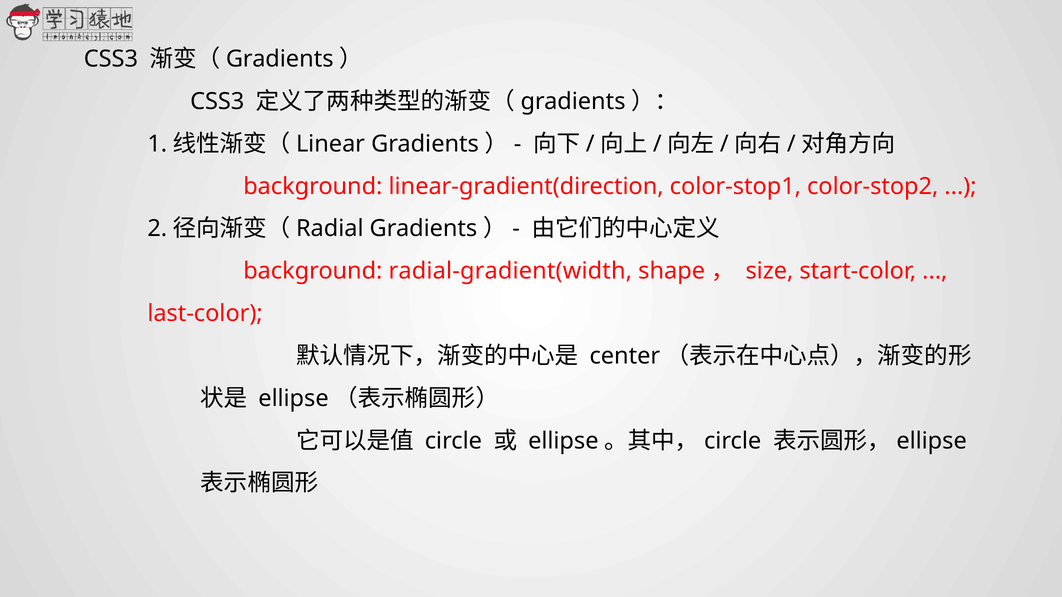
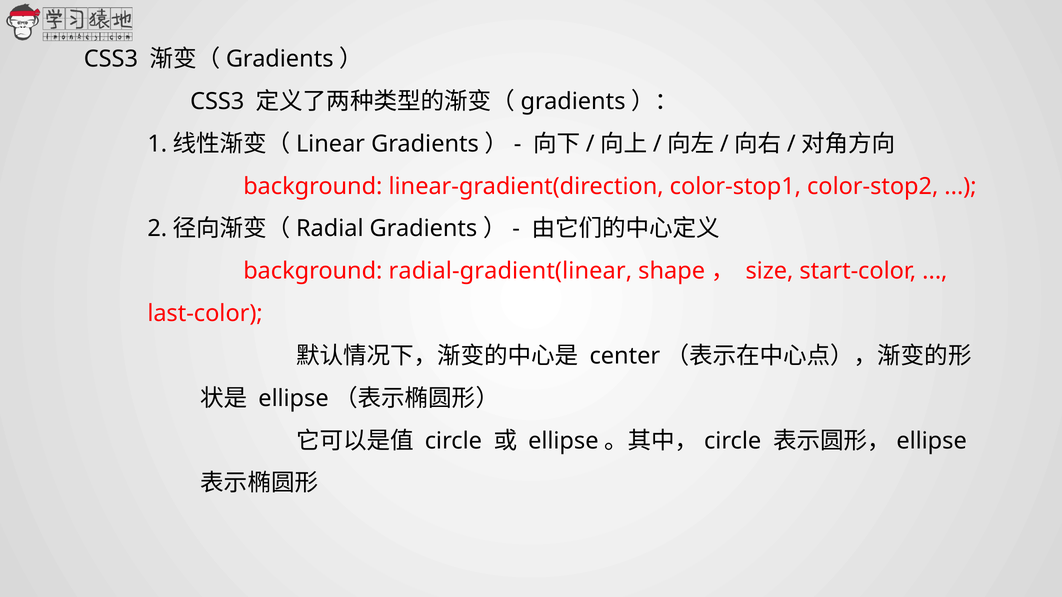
radial-gradient(width: radial-gradient(width -> radial-gradient(linear
